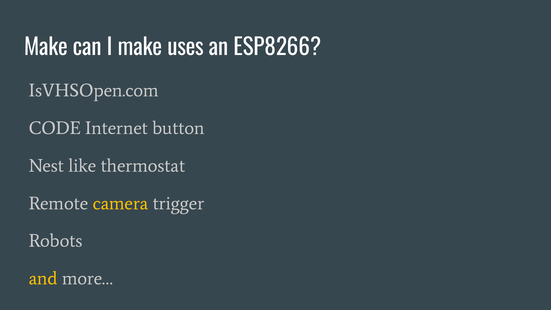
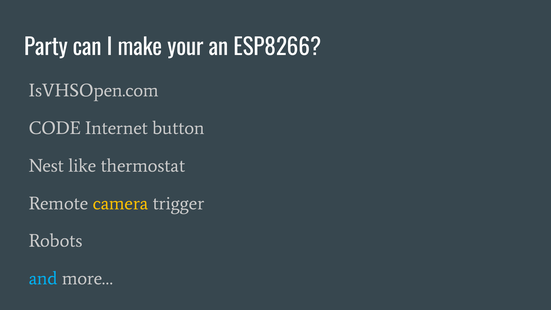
Make at (46, 48): Make -> Party
uses: uses -> your
and colour: yellow -> light blue
